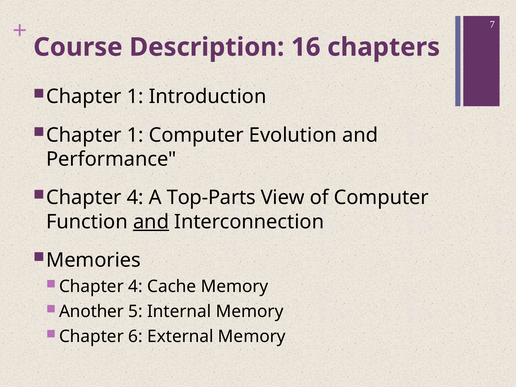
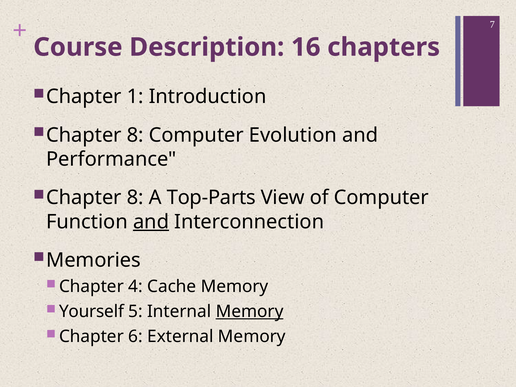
1 at (135, 135): 1 -> 8
4 at (135, 198): 4 -> 8
Another: Another -> Yourself
Memory at (250, 312) underline: none -> present
